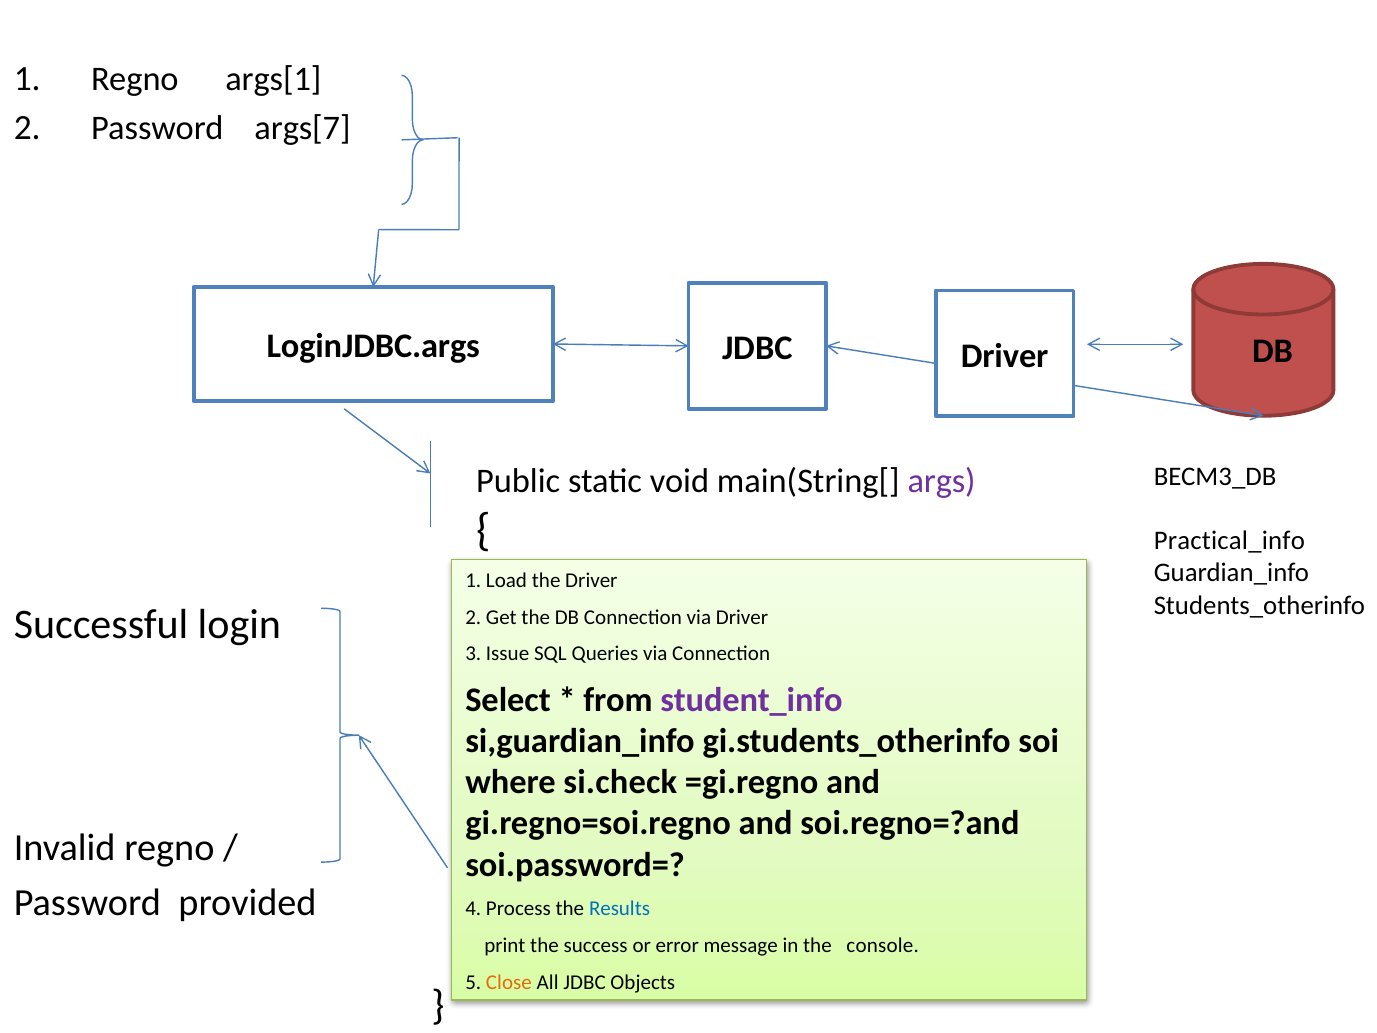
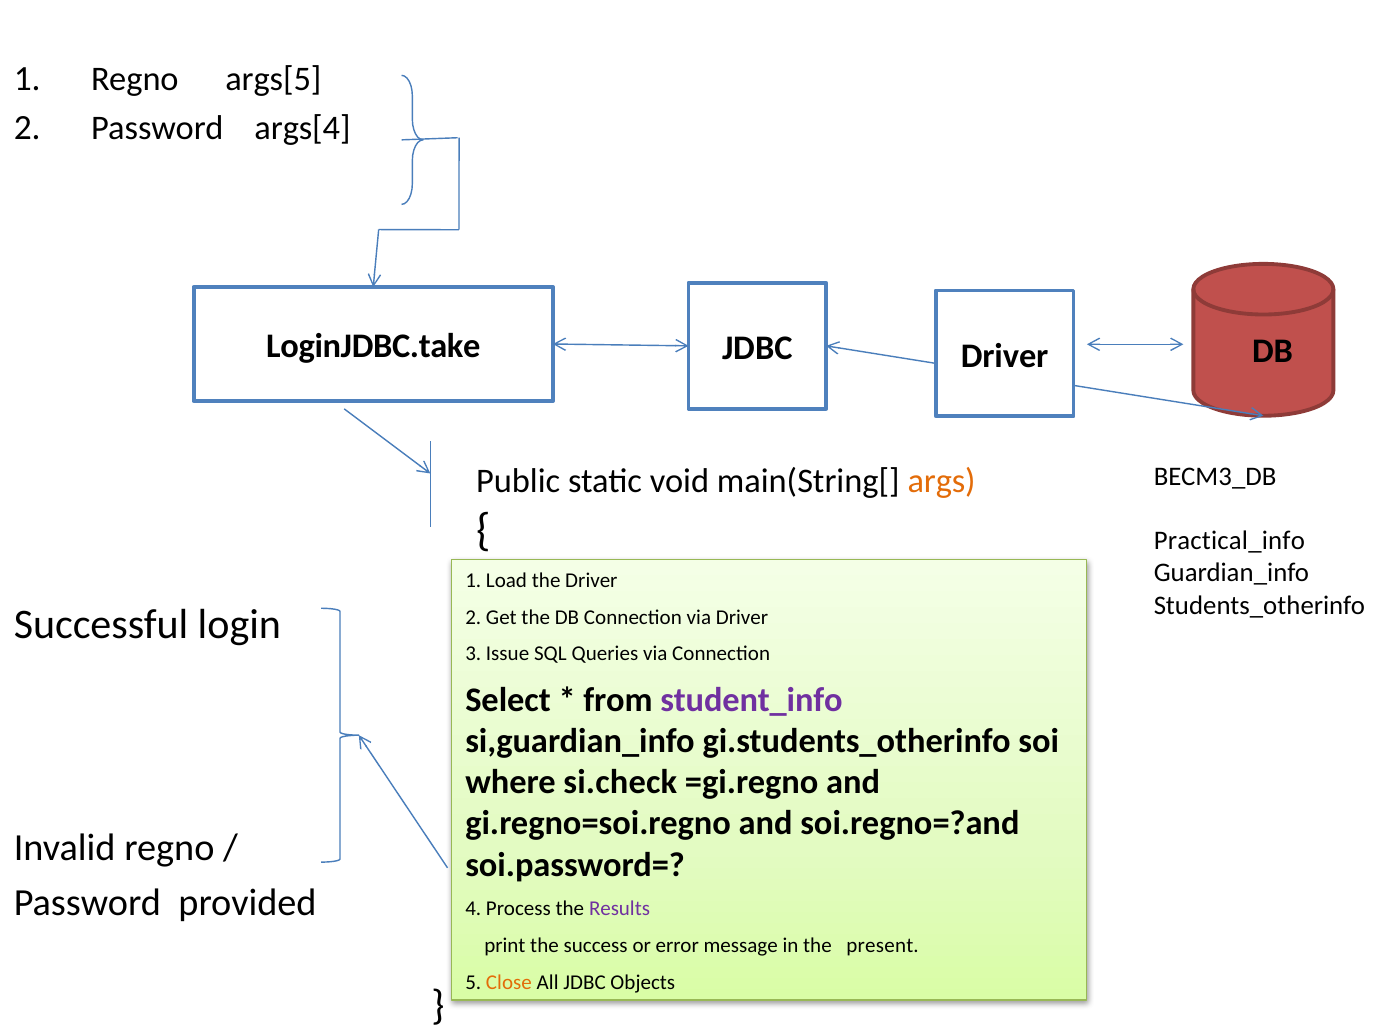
args[1: args[1 -> args[5
args[7: args[7 -> args[4
LoginJDBC.args: LoginJDBC.args -> LoginJDBC.take
args colour: purple -> orange
Results colour: blue -> purple
console: console -> present
